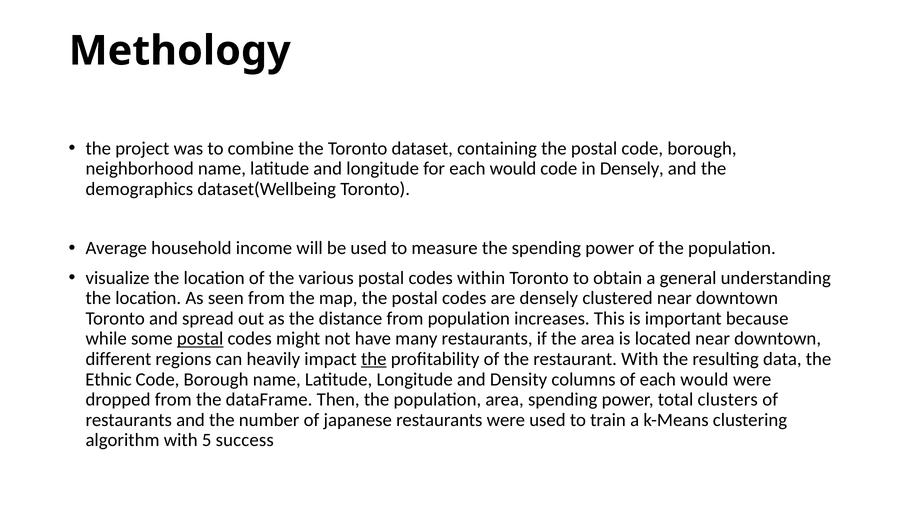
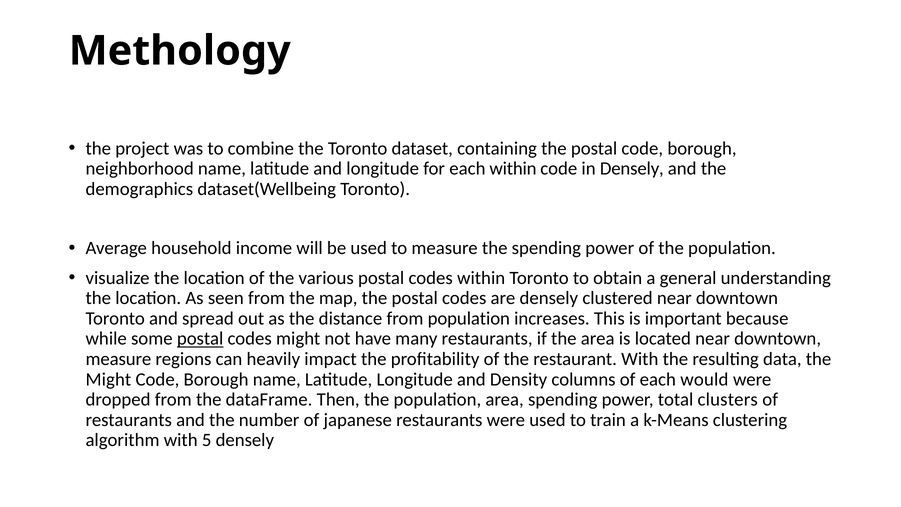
for each would: would -> within
different at (118, 359): different -> measure
the at (374, 359) underline: present -> none
Ethnic at (109, 379): Ethnic -> Might
5 success: success -> densely
